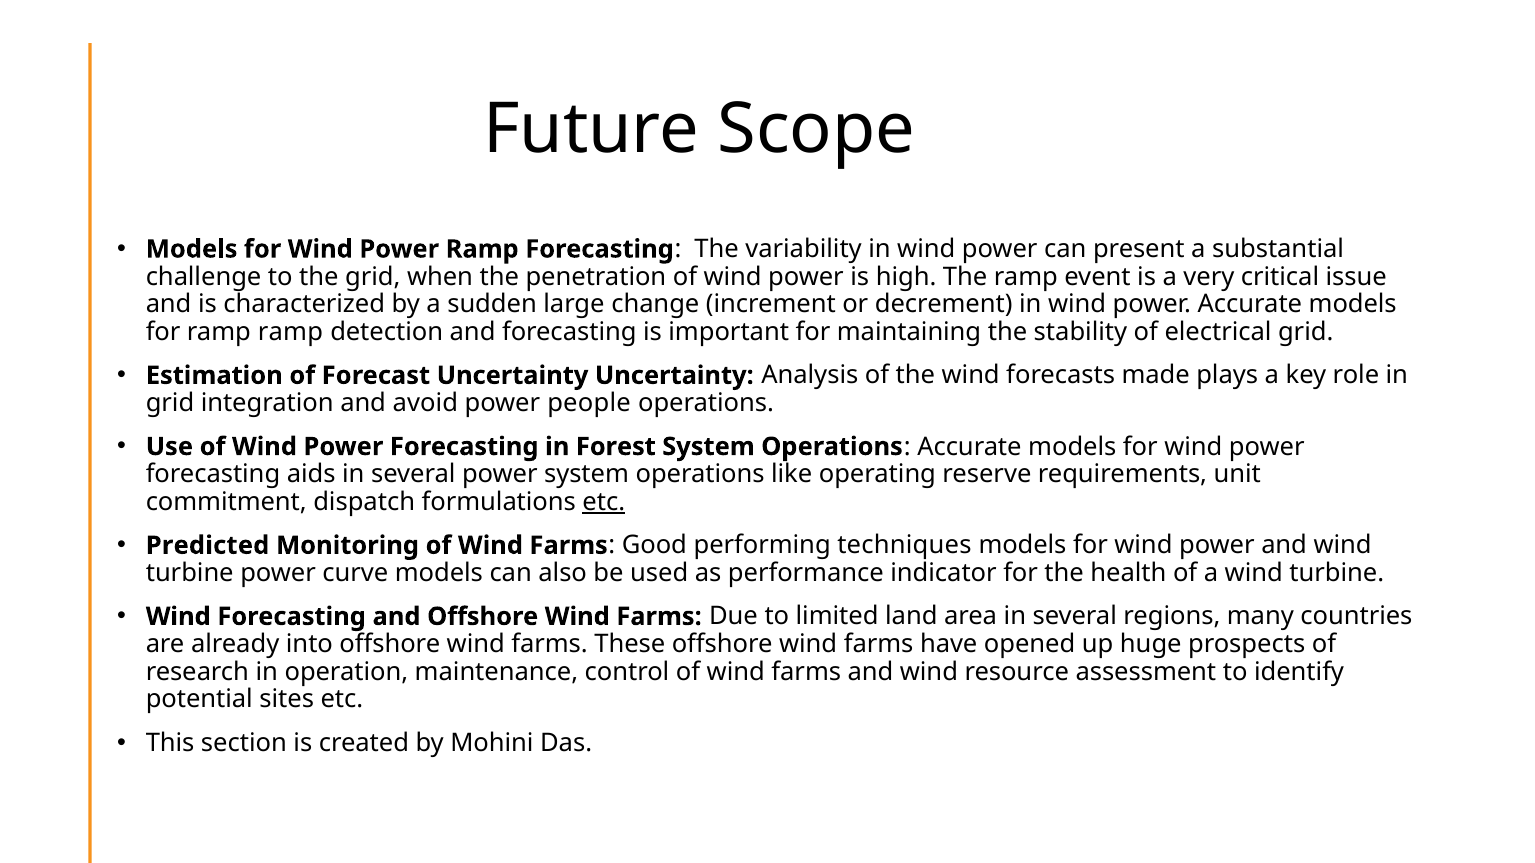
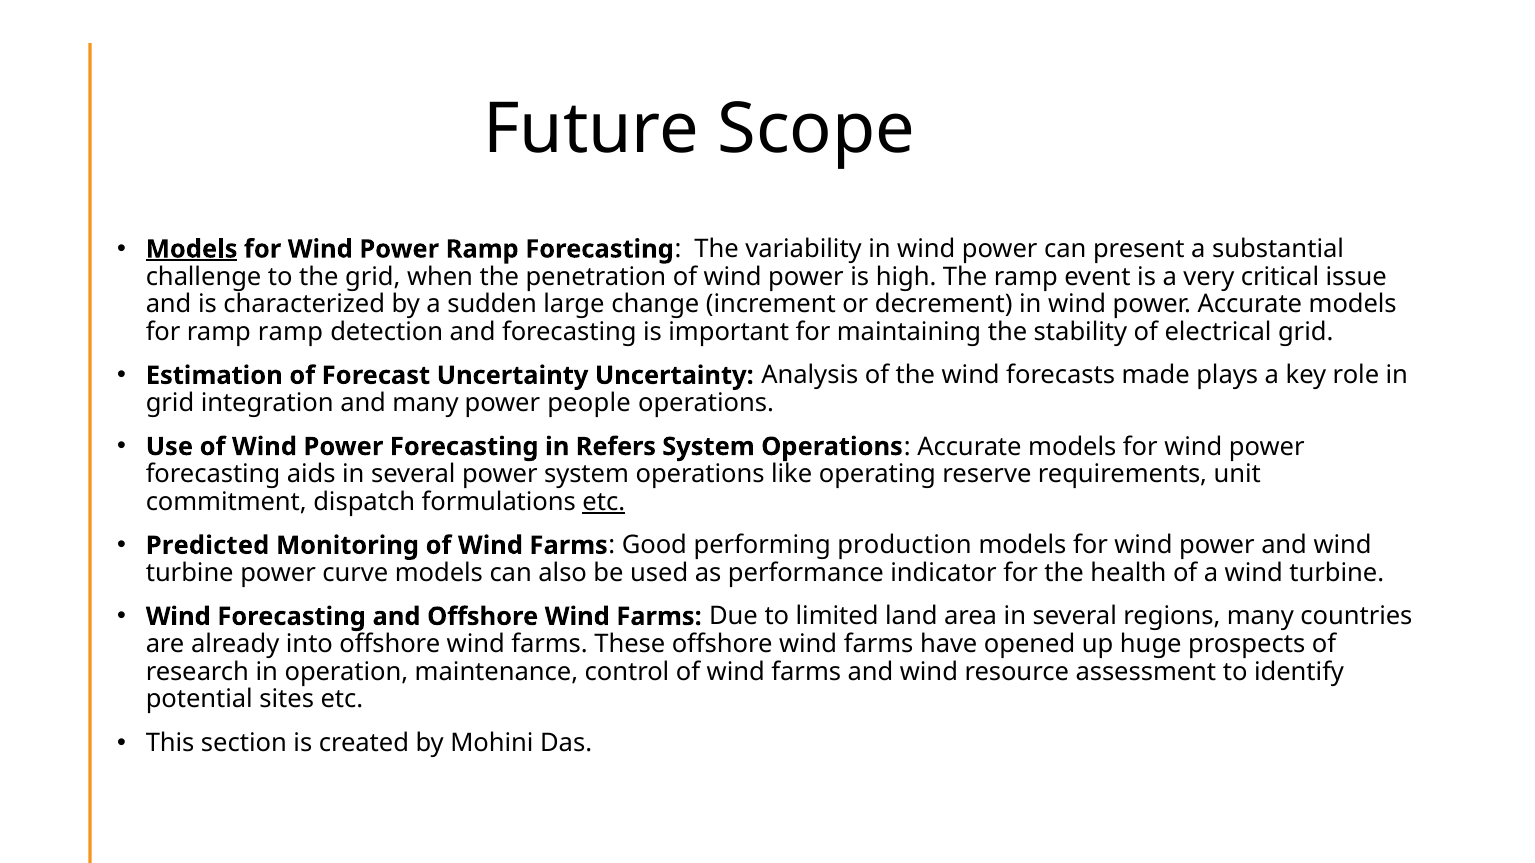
Models at (192, 249) underline: none -> present
and avoid: avoid -> many
Forest: Forest -> Refers
techniques: techniques -> production
